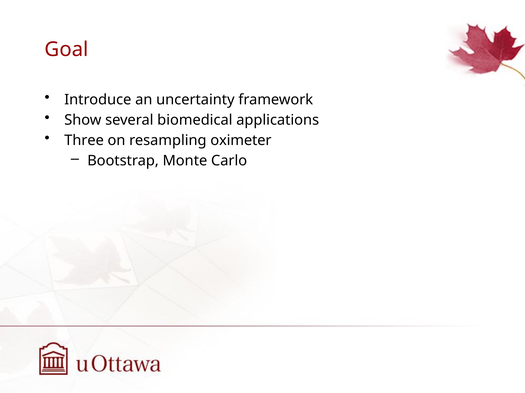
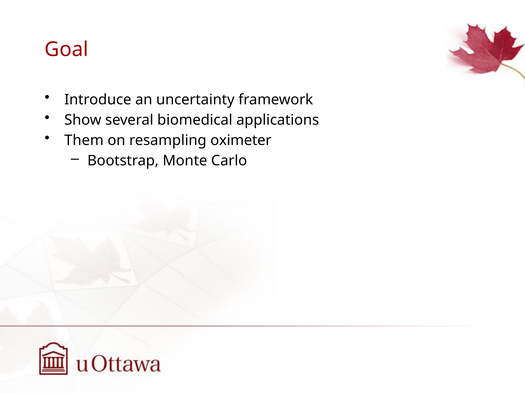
Three: Three -> Them
